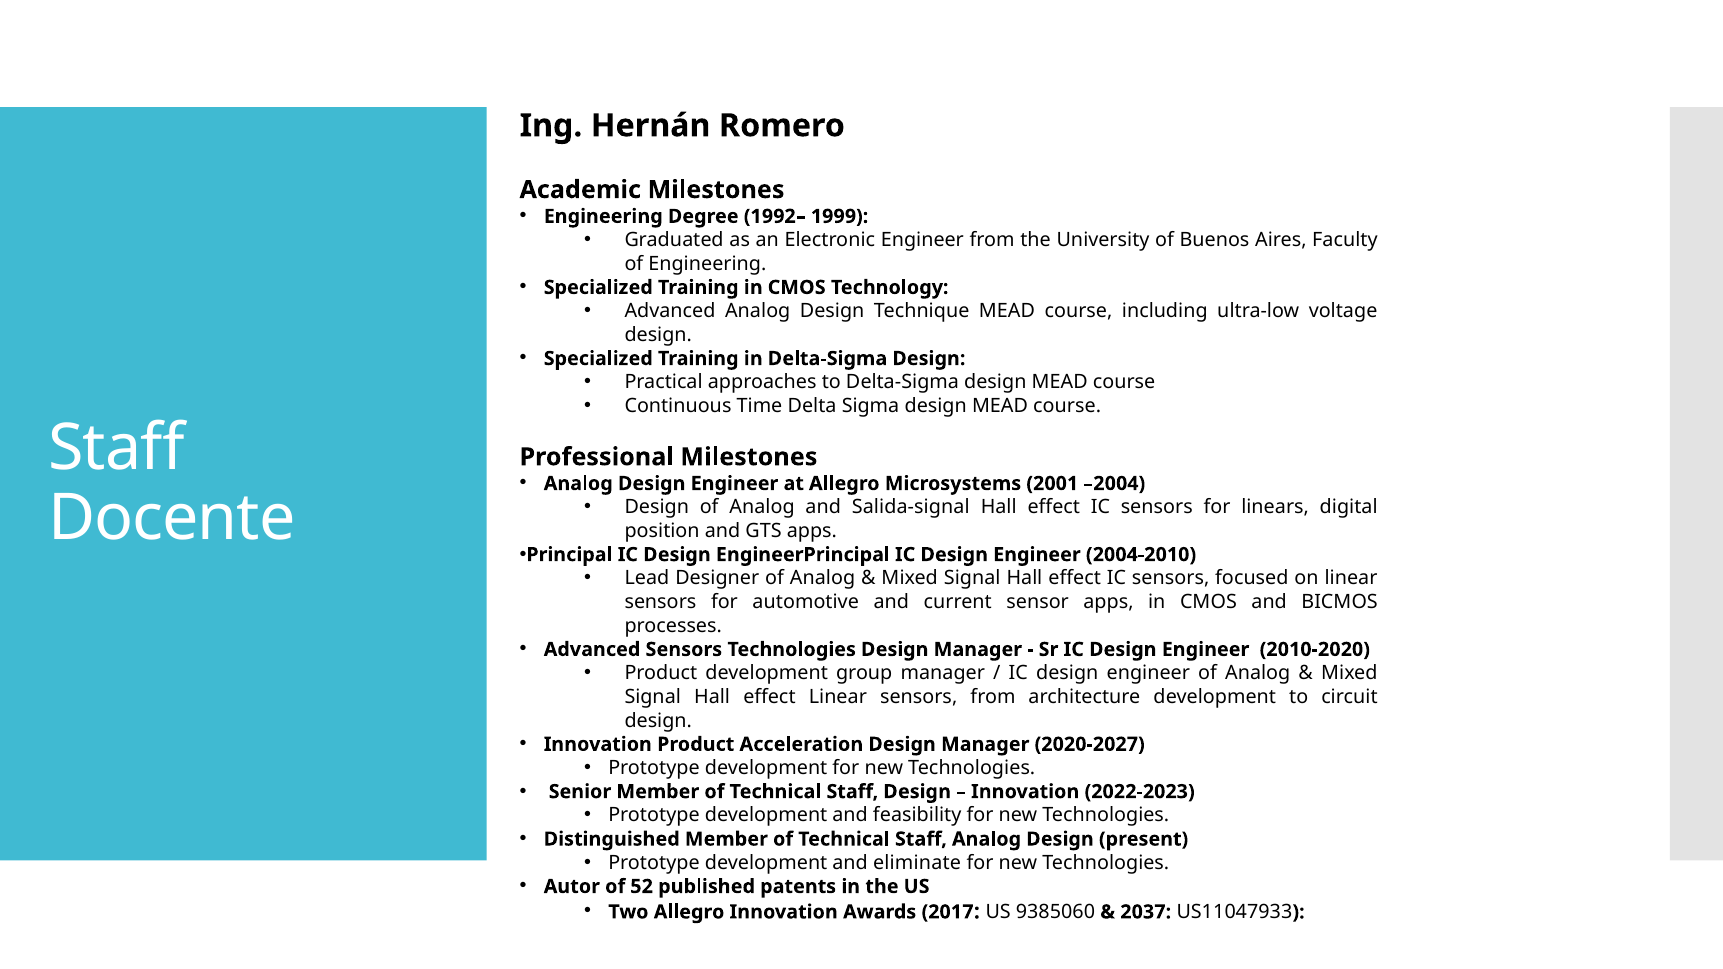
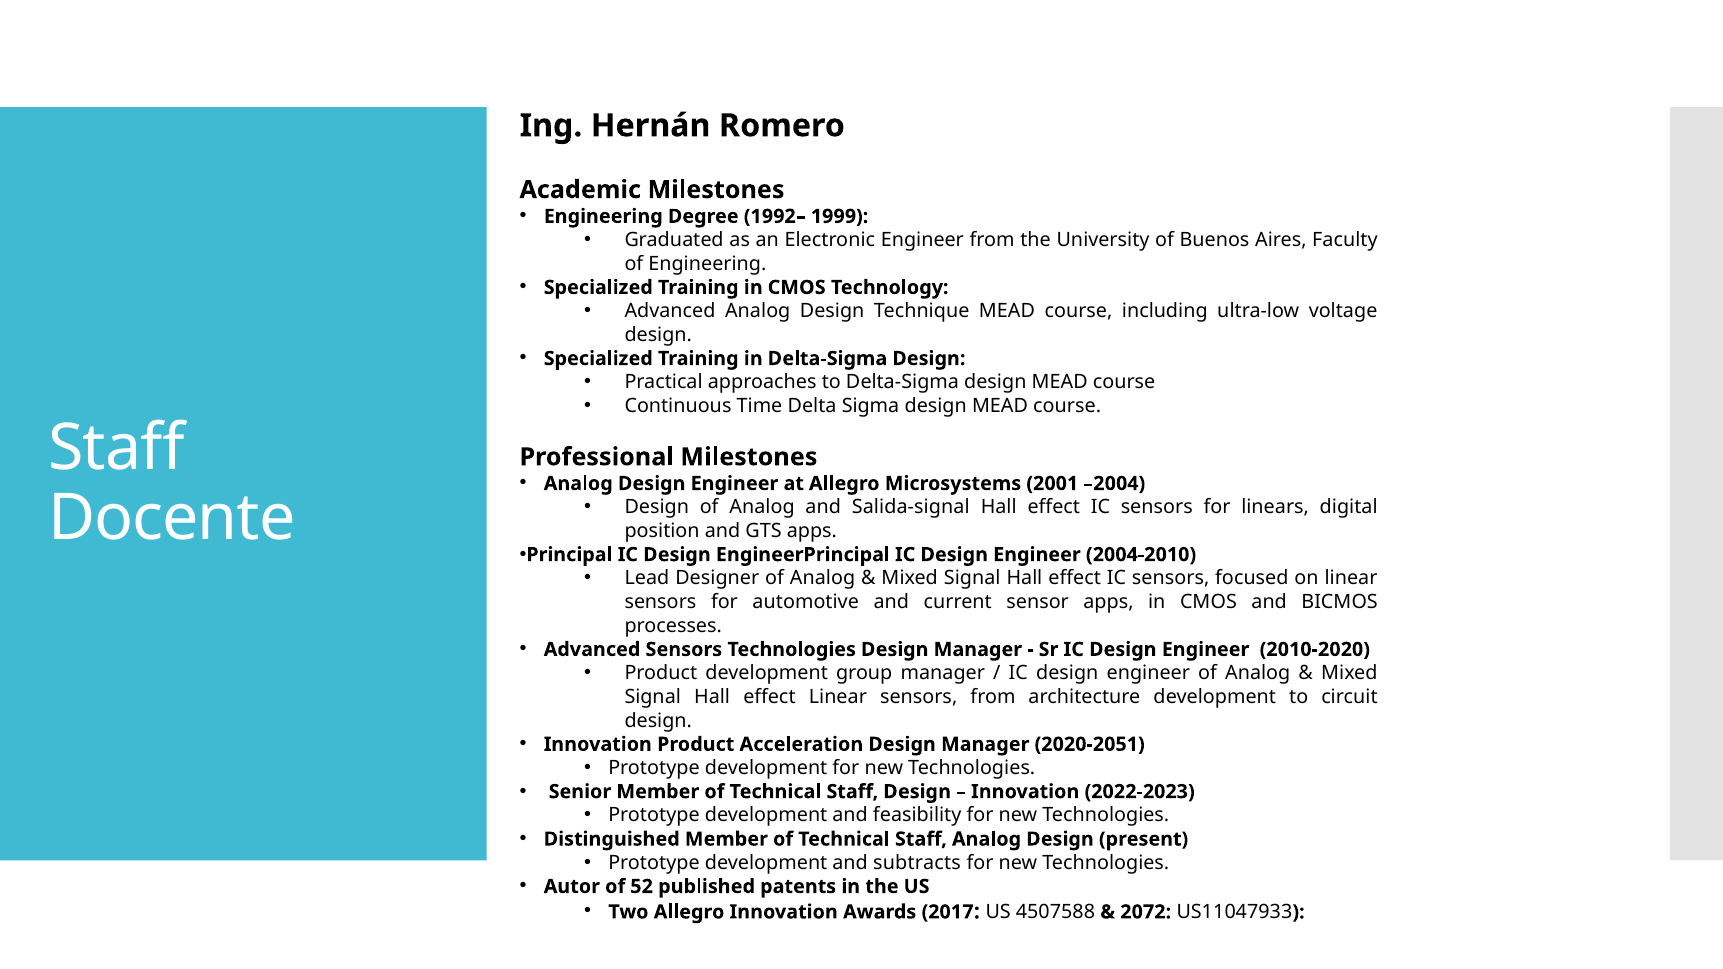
2020-2027: 2020-2027 -> 2020-2051
eliminate: eliminate -> subtracts
9385060: 9385060 -> 4507588
2037: 2037 -> 2072
